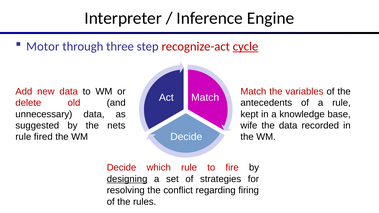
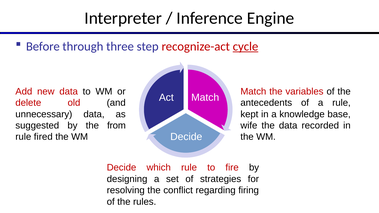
Motor: Motor -> Before
nets: nets -> from
designing underline: present -> none
